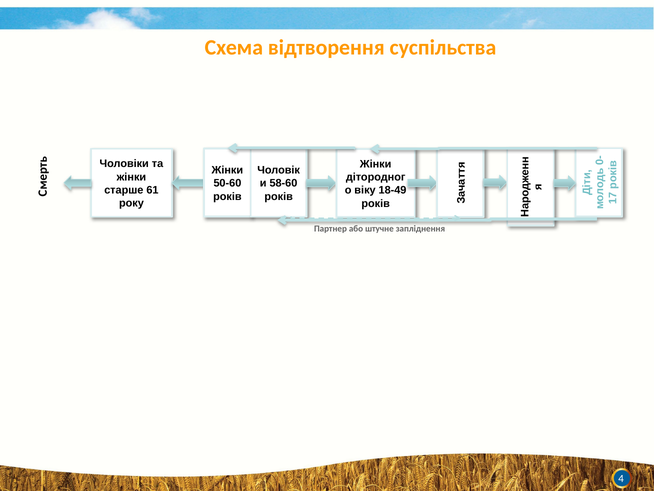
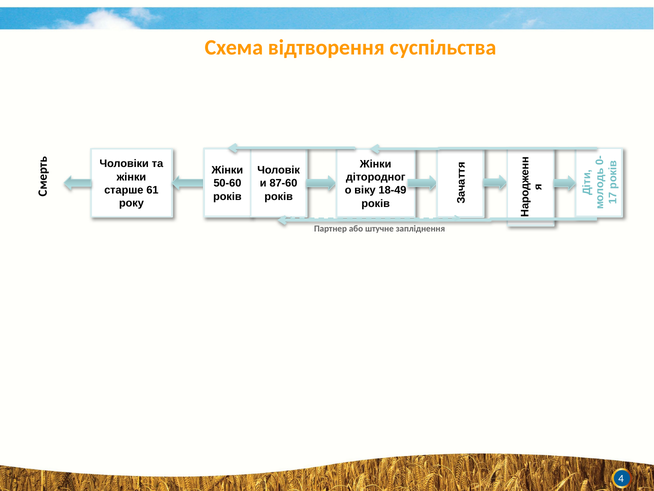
58-60: 58-60 -> 87-60
